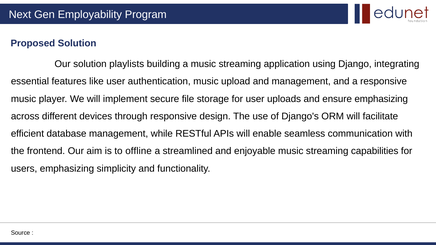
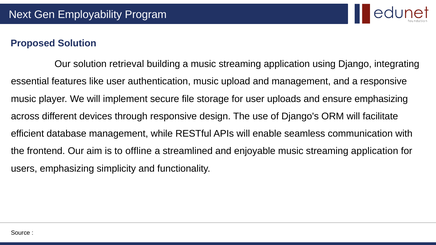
playlists: playlists -> retrieval
enjoyable music streaming capabilities: capabilities -> application
